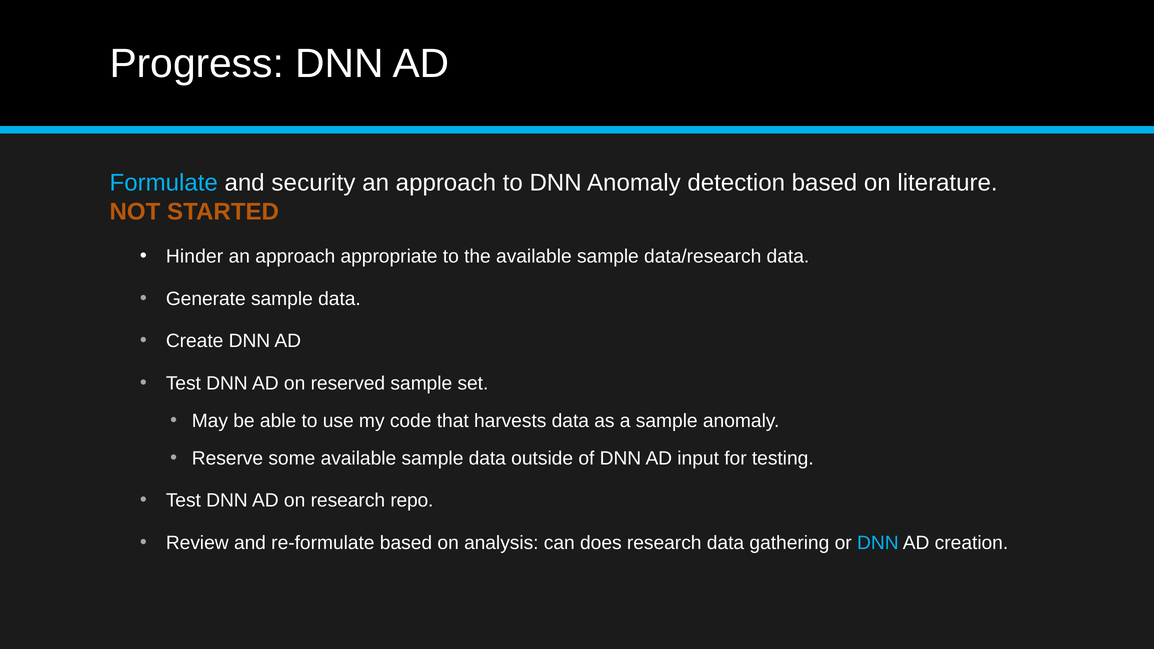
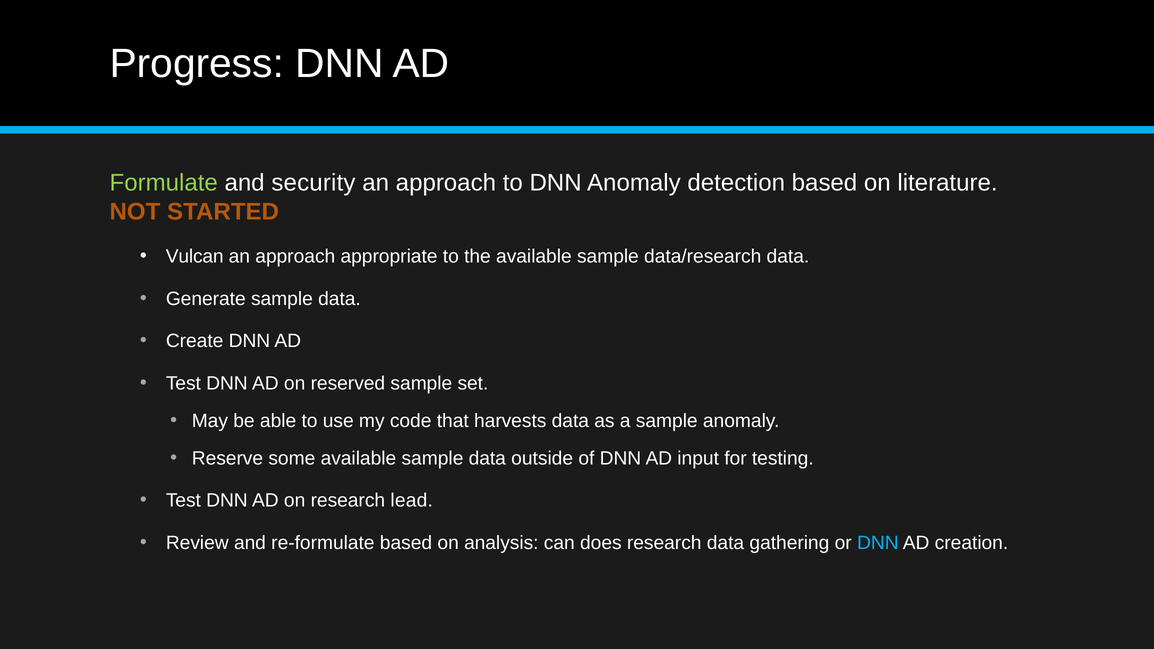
Formulate colour: light blue -> light green
Hinder: Hinder -> Vulcan
repo: repo -> lead
